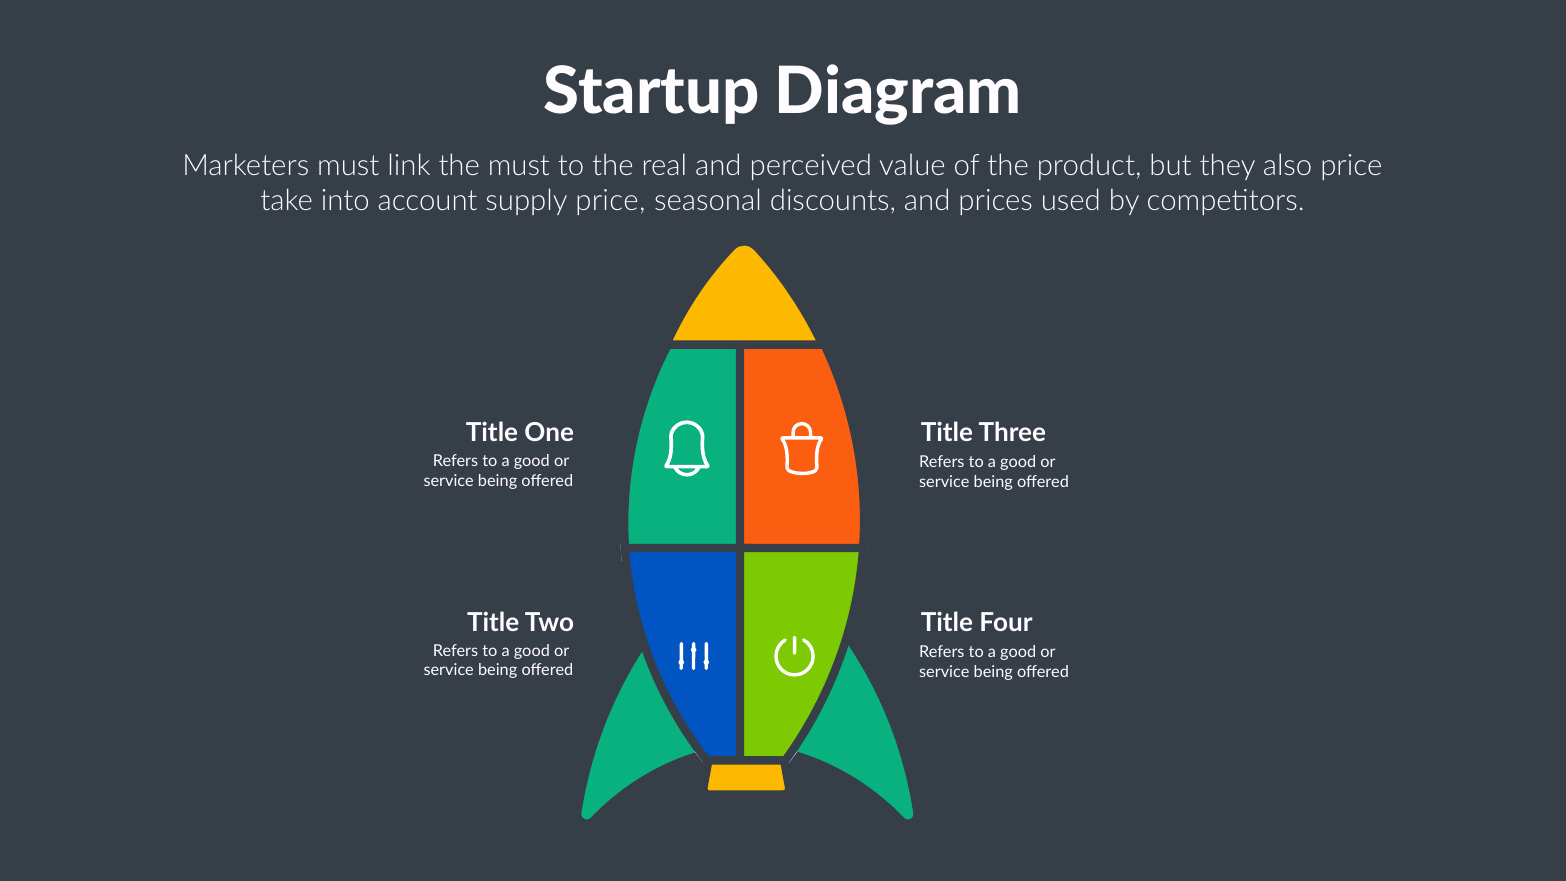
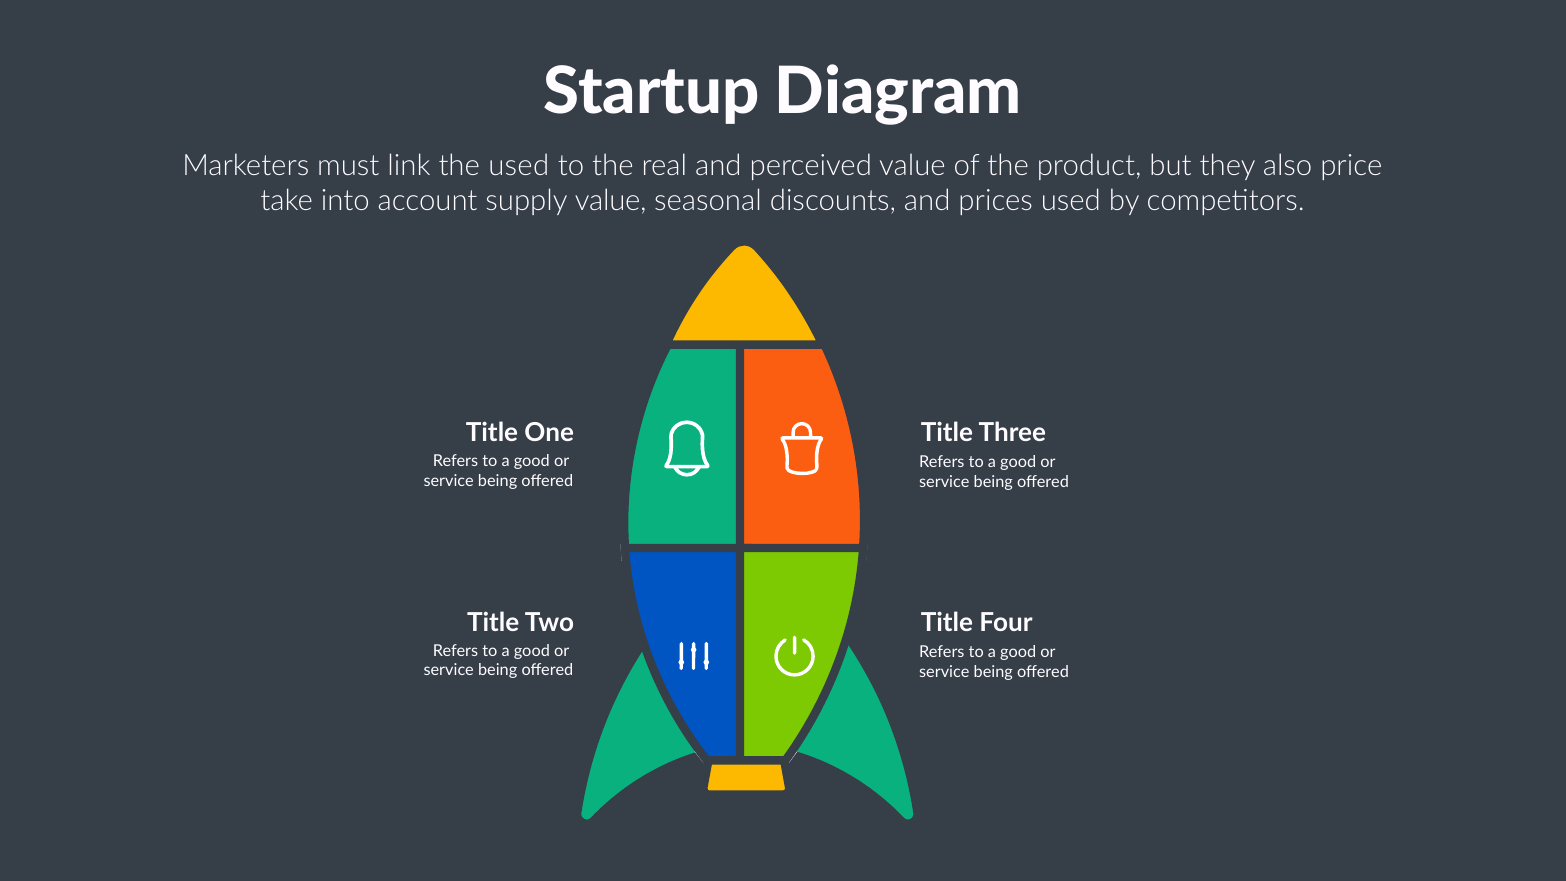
the must: must -> used
supply price: price -> value
